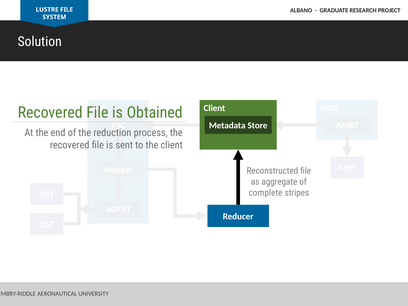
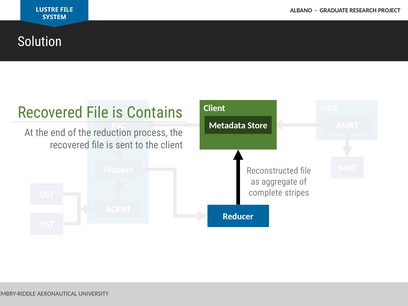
Obtained: Obtained -> Contains
